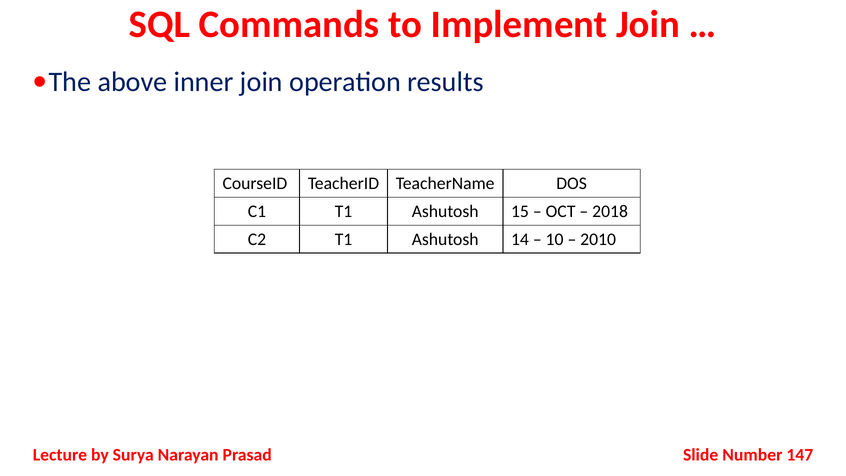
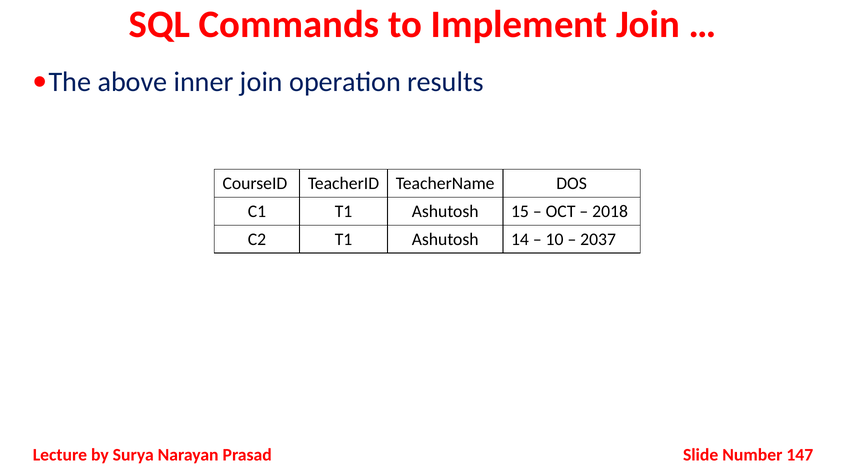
2010: 2010 -> 2037
